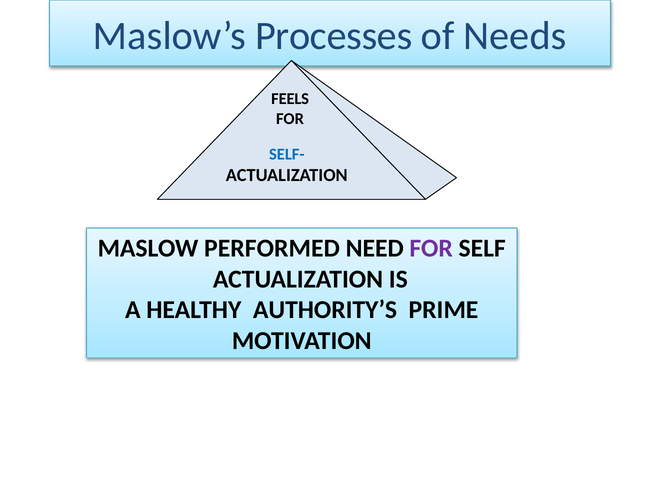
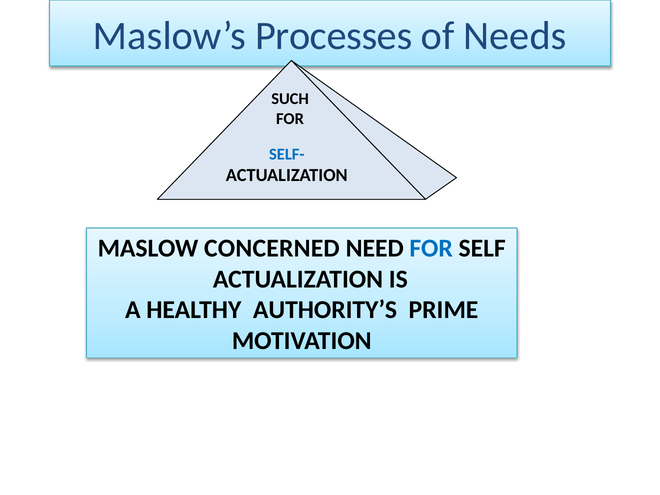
FEELS: FEELS -> SUCH
PERFORMED: PERFORMED -> CONCERNED
FOR at (431, 248) colour: purple -> blue
